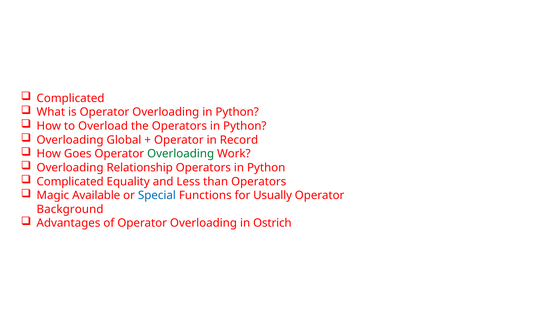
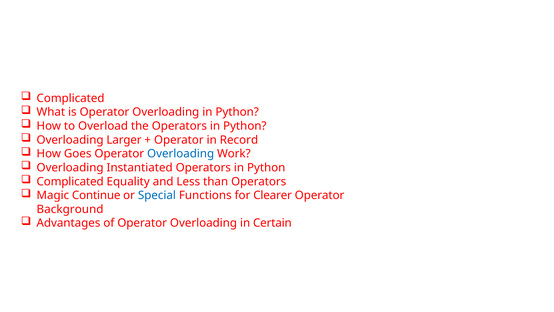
Global: Global -> Larger
Overloading at (181, 154) colour: green -> blue
Relationship: Relationship -> Instantiated
Available: Available -> Continue
Usually: Usually -> Clearer
Ostrich: Ostrich -> Certain
